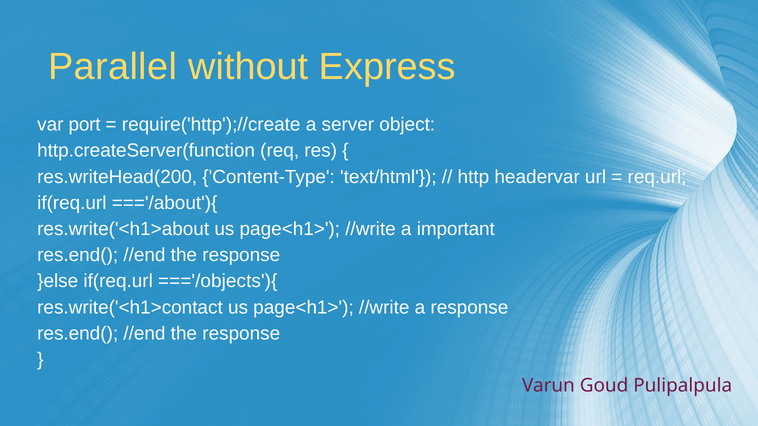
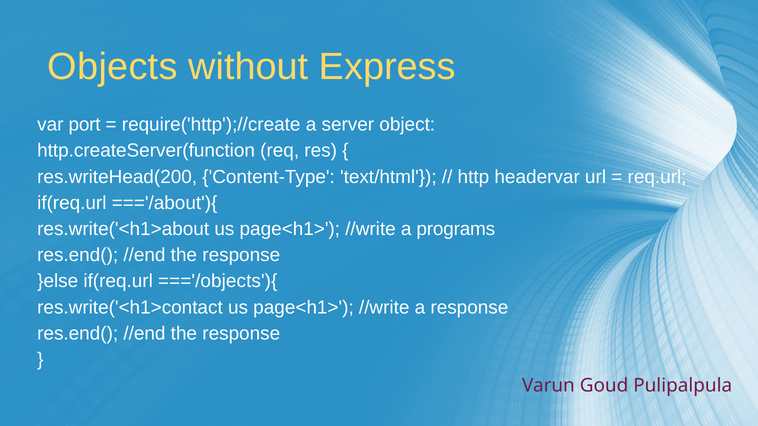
Parallel: Parallel -> Objects
important: important -> programs
